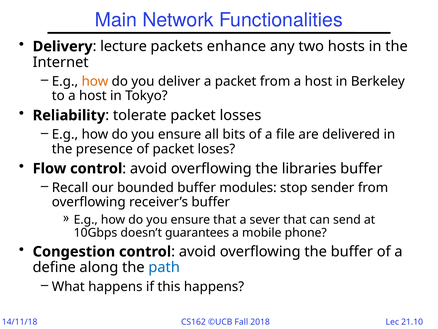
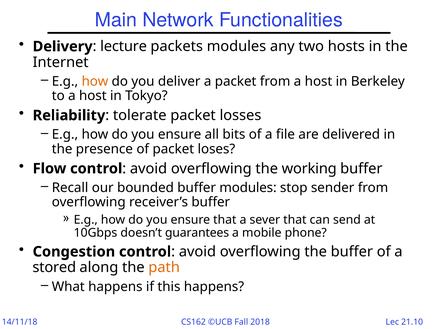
packets enhance: enhance -> modules
libraries: libraries -> working
define: define -> stored
path colour: blue -> orange
